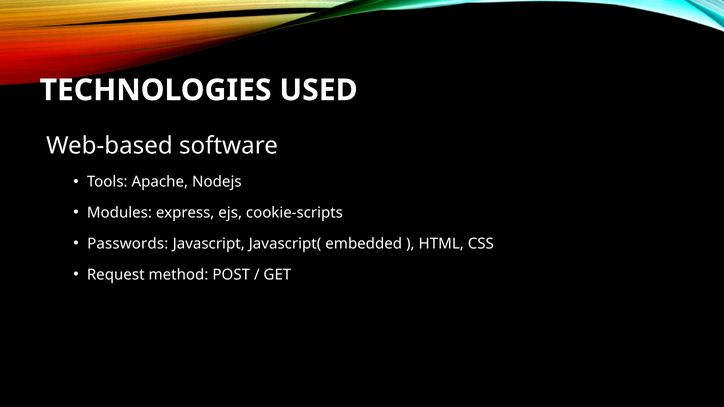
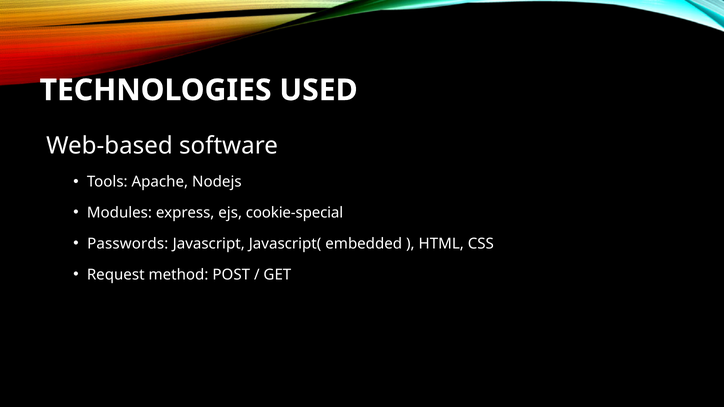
cookie-scripts: cookie-scripts -> cookie-special
